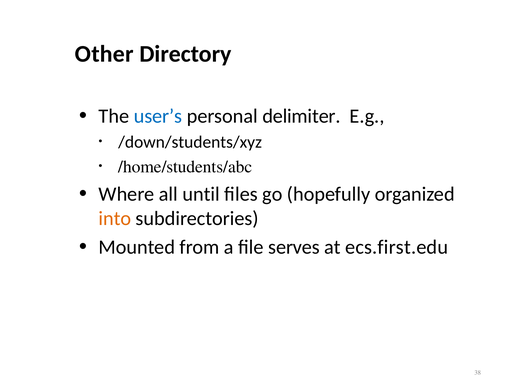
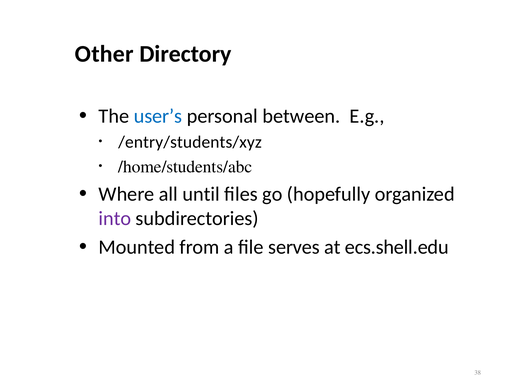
delimiter: delimiter -> between
/down/students/xyz: /down/students/xyz -> /entry/students/xyz
into colour: orange -> purple
ecs.first.edu: ecs.first.edu -> ecs.shell.edu
